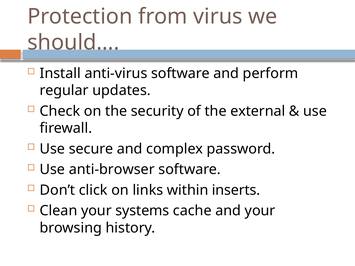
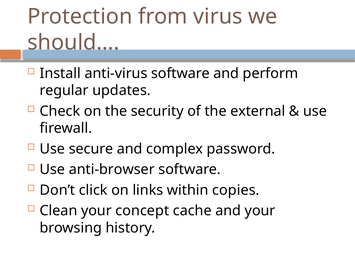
inserts: inserts -> copies
systems: systems -> concept
